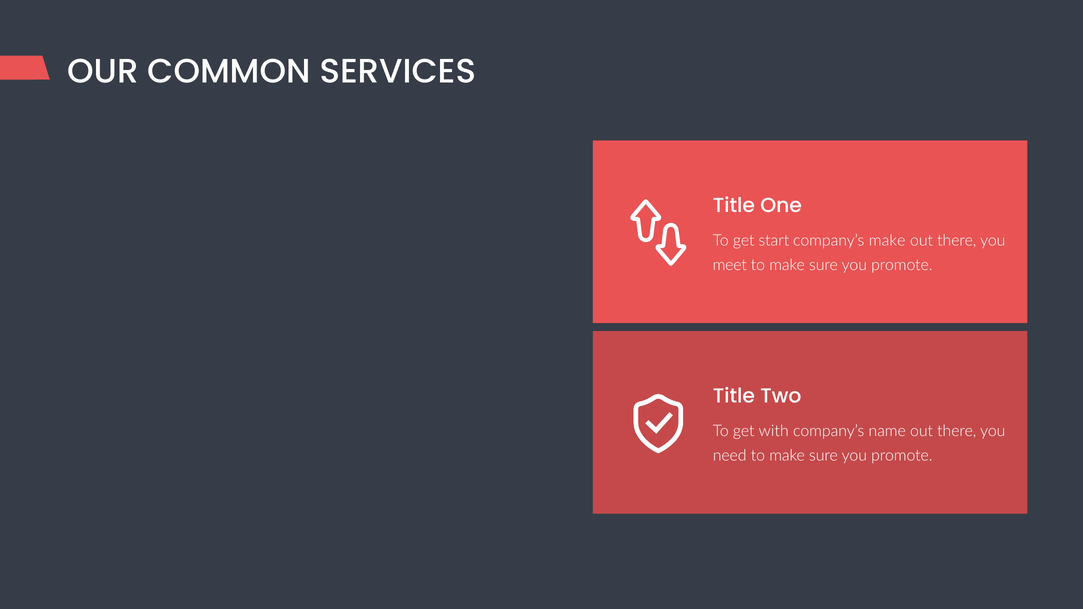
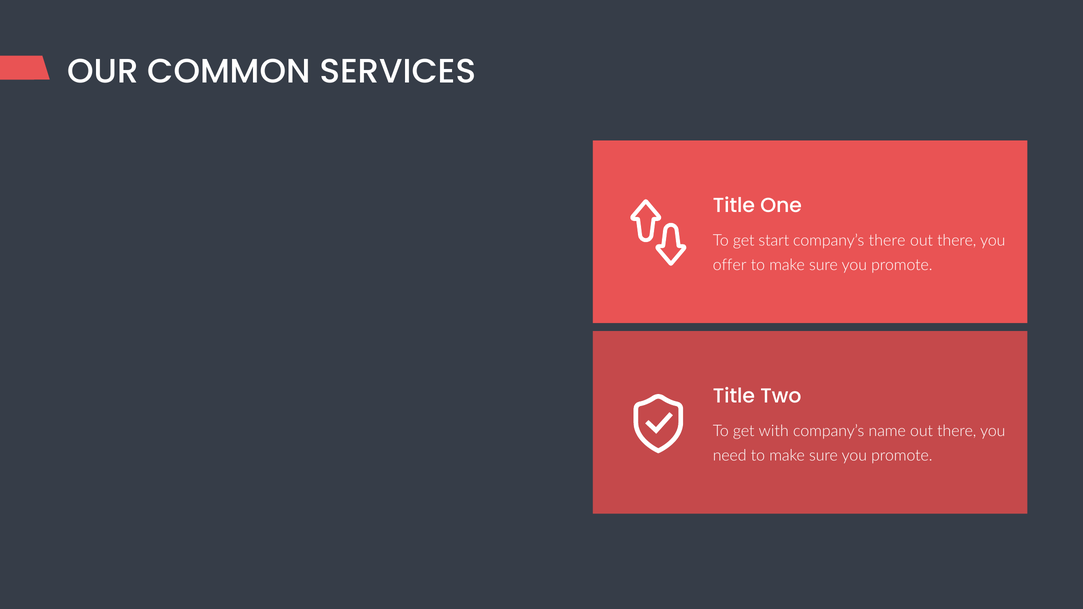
company’s make: make -> there
meet: meet -> offer
